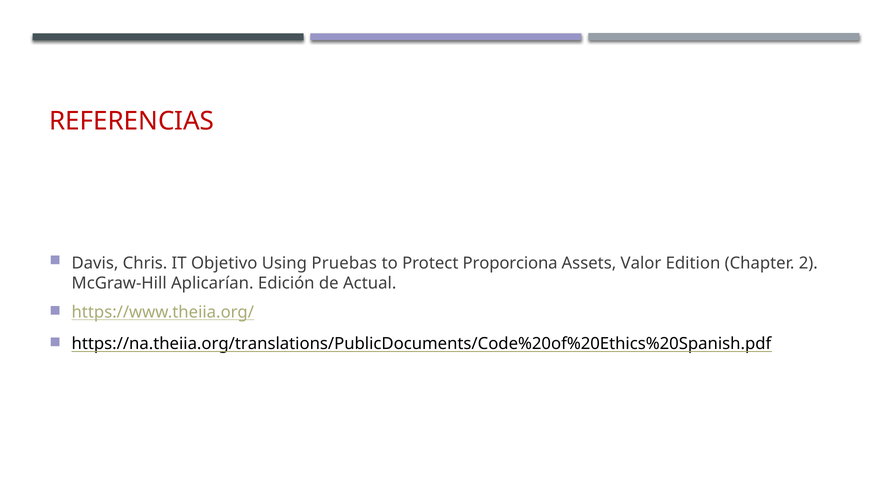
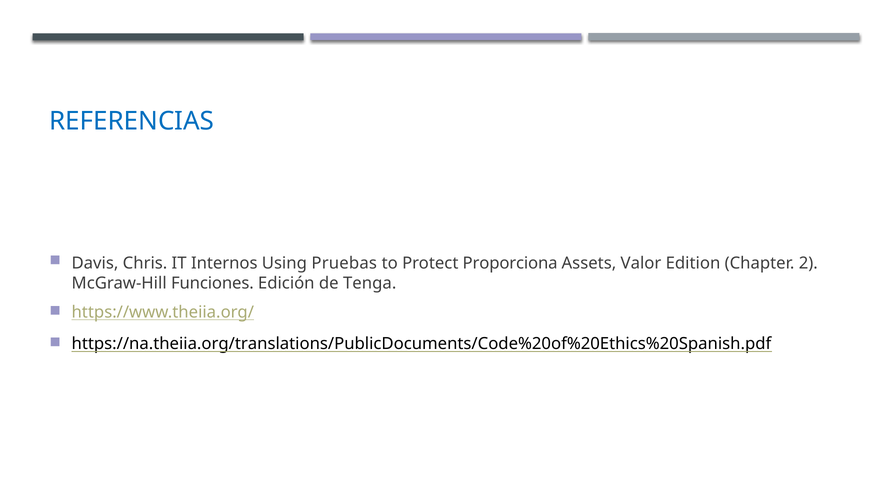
REFERENCIAS colour: red -> blue
Objetivo: Objetivo -> Internos
Aplicarían: Aplicarían -> Funciones
Actual: Actual -> Tenga
